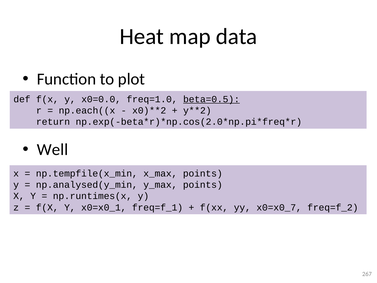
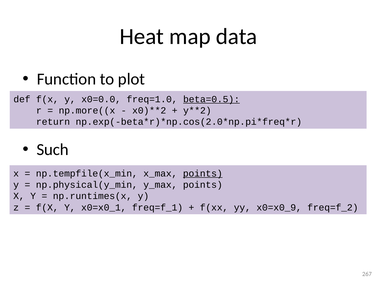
np.each((x: np.each((x -> np.more((x
Well: Well -> Such
points at (203, 173) underline: none -> present
np.analysed(y_min: np.analysed(y_min -> np.physical(y_min
x0=x0_7: x0=x0_7 -> x0=x0_9
